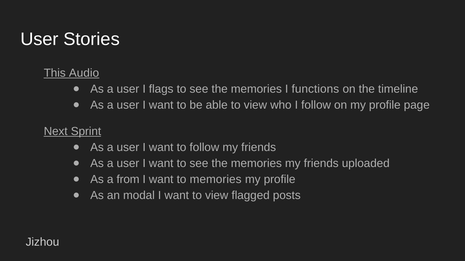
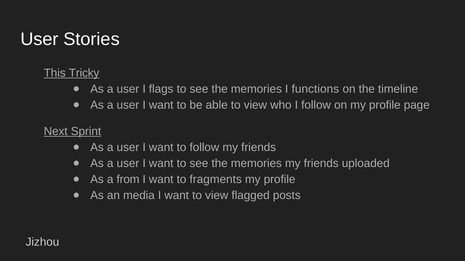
Audio: Audio -> Tricky
to memories: memories -> fragments
modal: modal -> media
